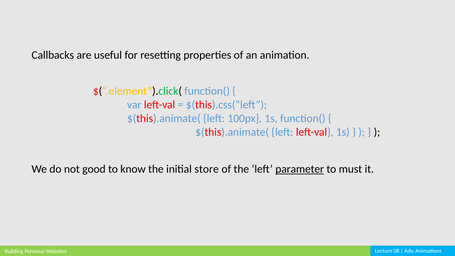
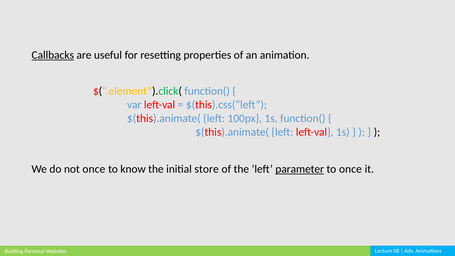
Callbacks underline: none -> present
not good: good -> once
to must: must -> once
